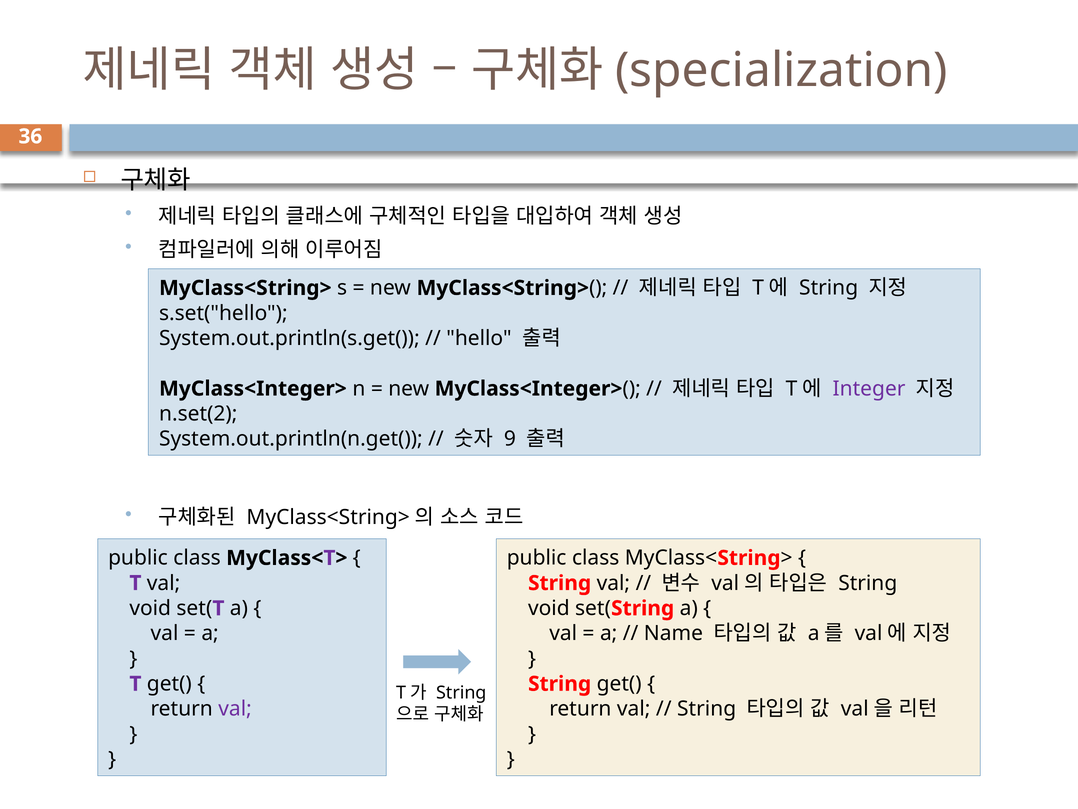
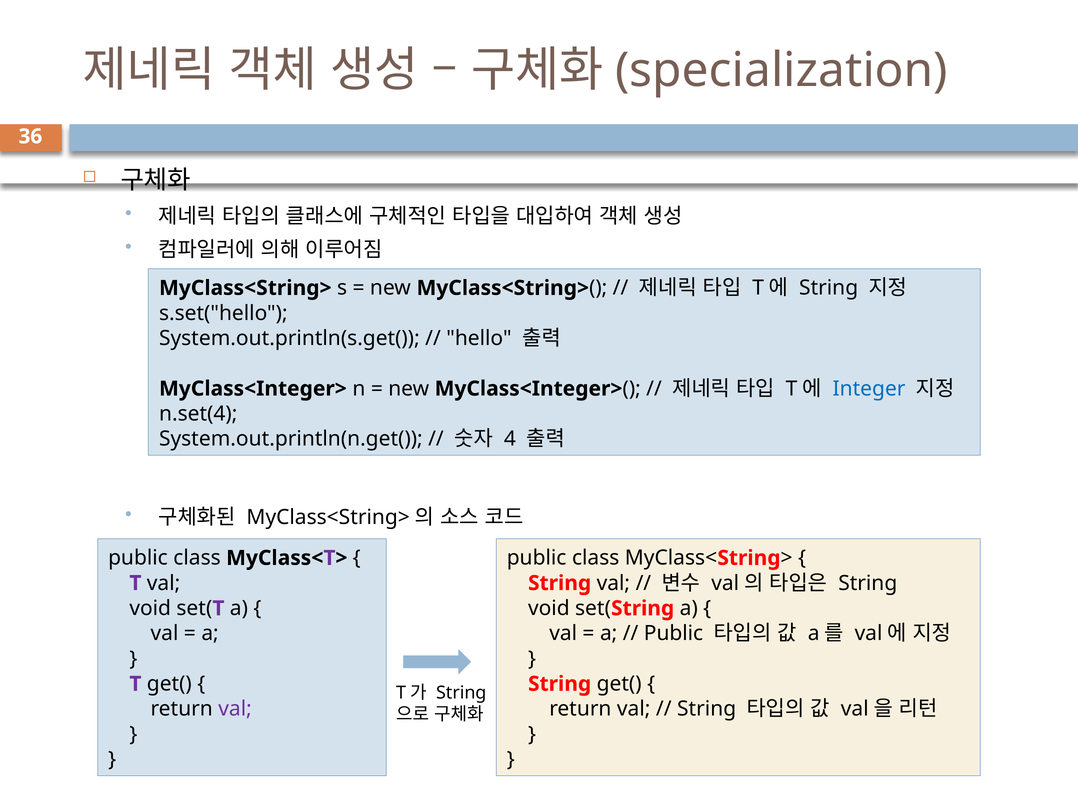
Integer colour: purple -> blue
n.set(2: n.set(2 -> n.set(4
9: 9 -> 4
Name at (673, 633): Name -> Public
